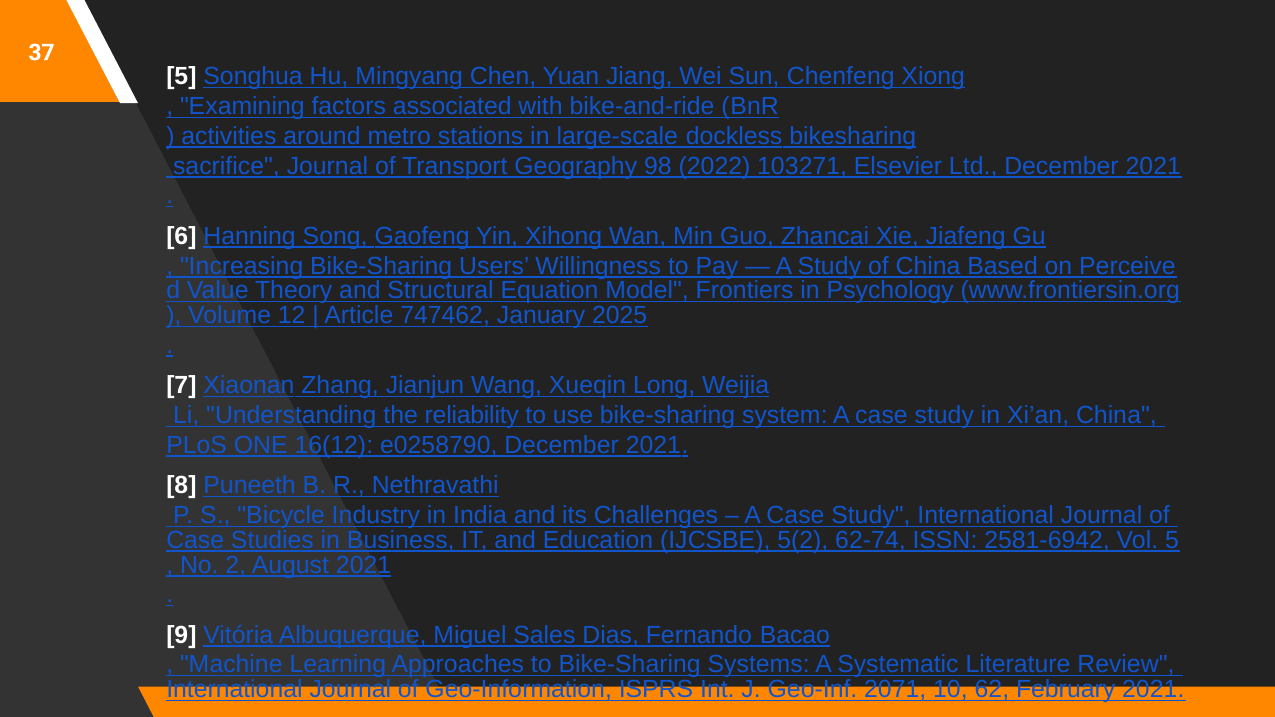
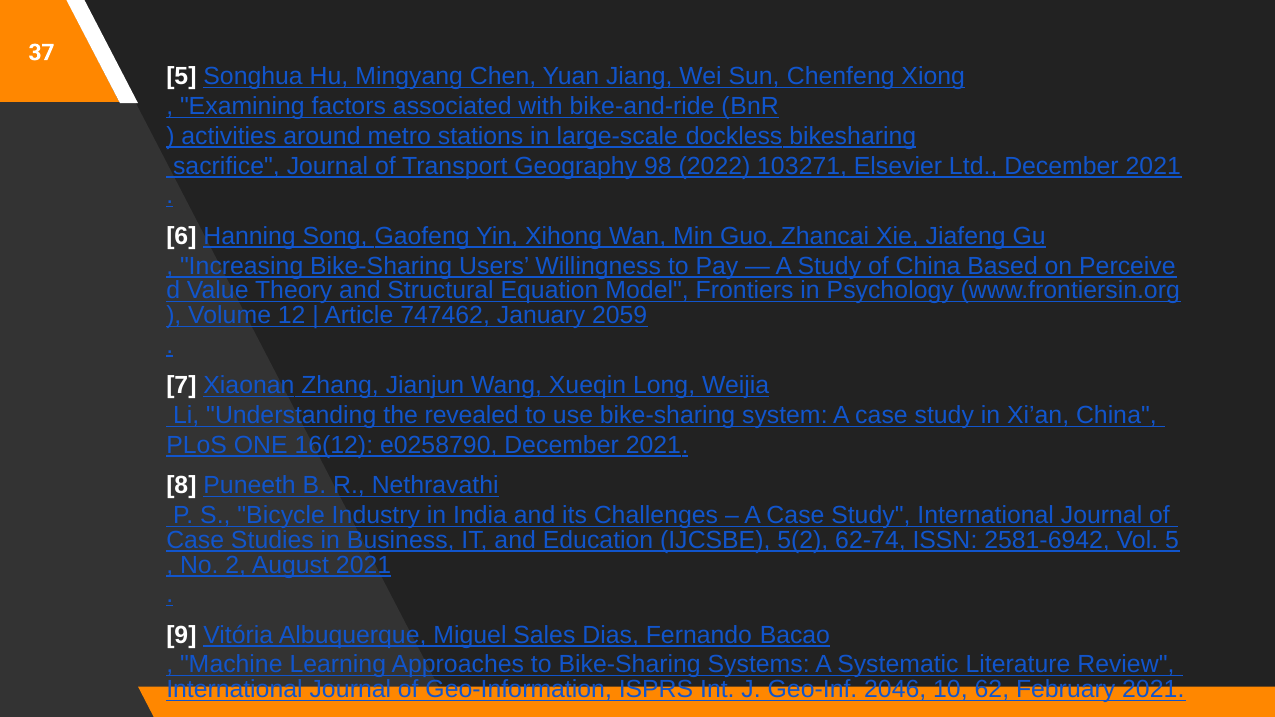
2025: 2025 -> 2059
reliability: reliability -> revealed
2071: 2071 -> 2046
